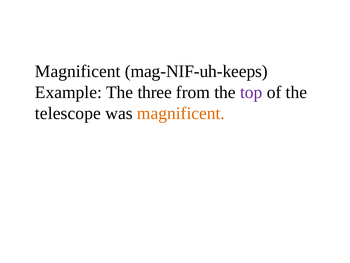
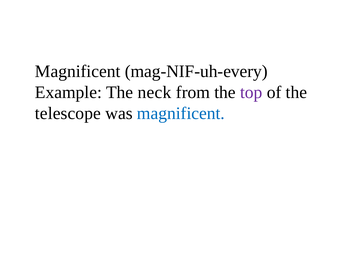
mag-NIF-uh-keeps: mag-NIF-uh-keeps -> mag-NIF-uh-every
three: three -> neck
magnificent at (181, 113) colour: orange -> blue
